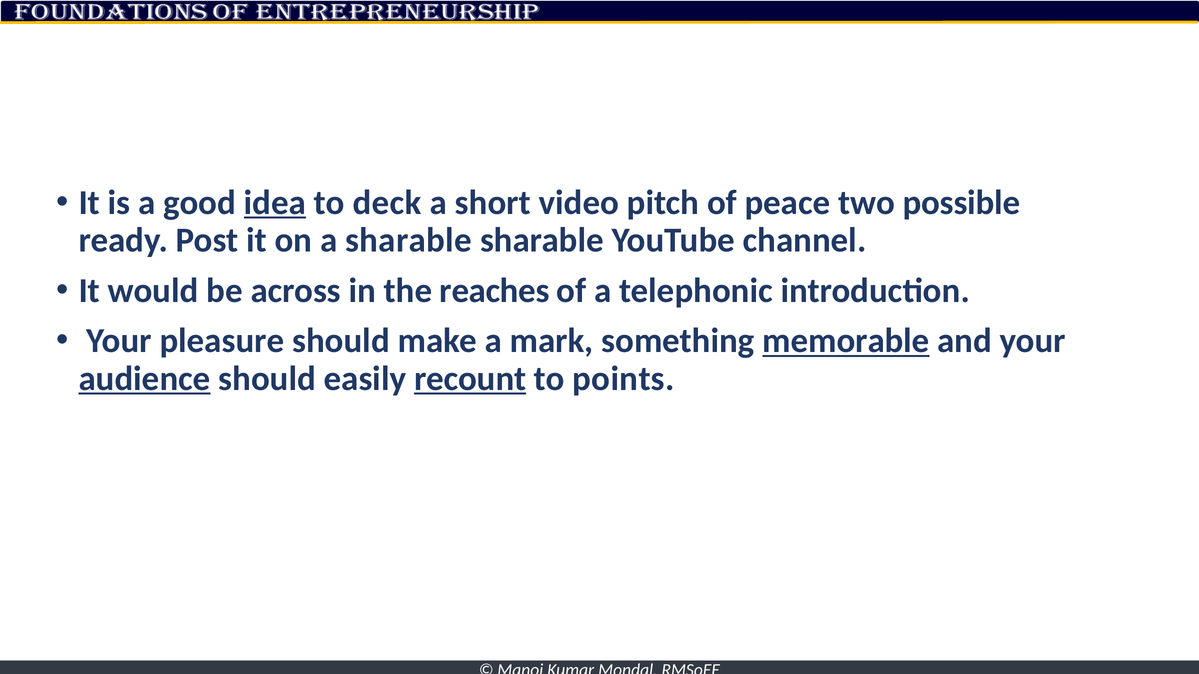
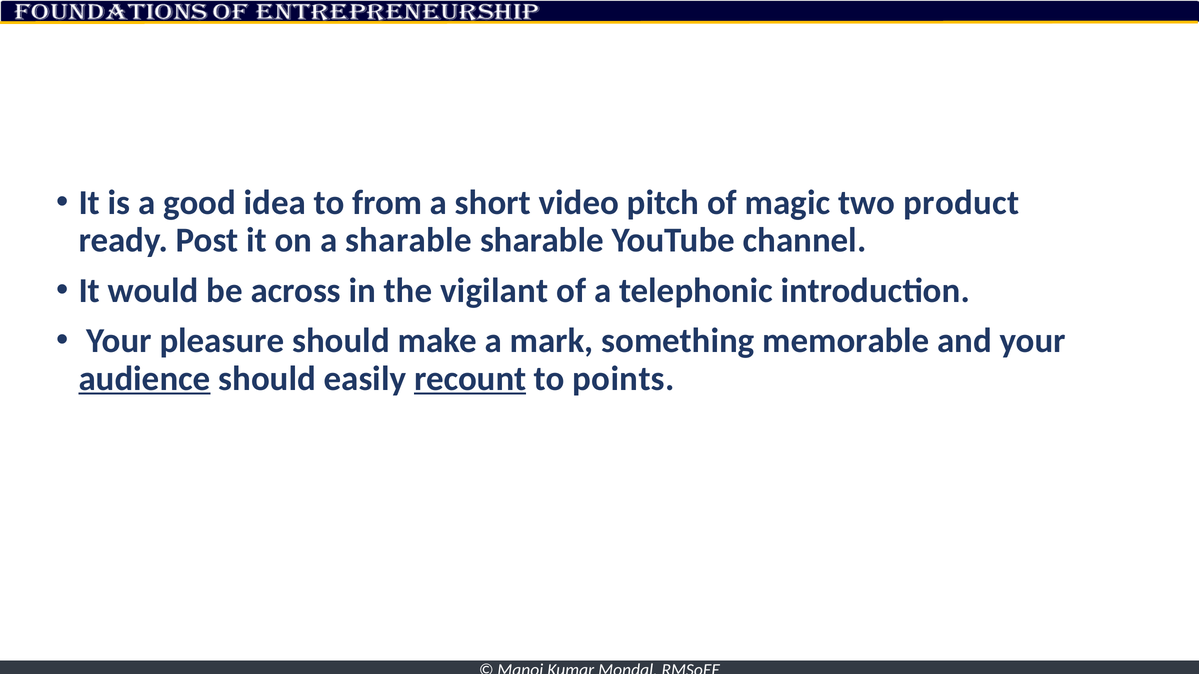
idea underline: present -> none
deck: deck -> from
peace: peace -> magic
possible: possible -> product
reaches: reaches -> vigilant
memorable underline: present -> none
